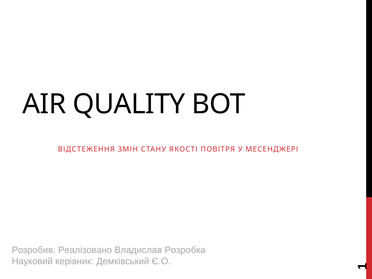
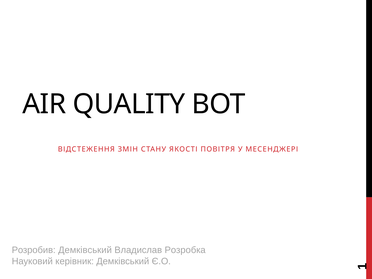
Розробив Реалізовано: Реалізовано -> Демківський
